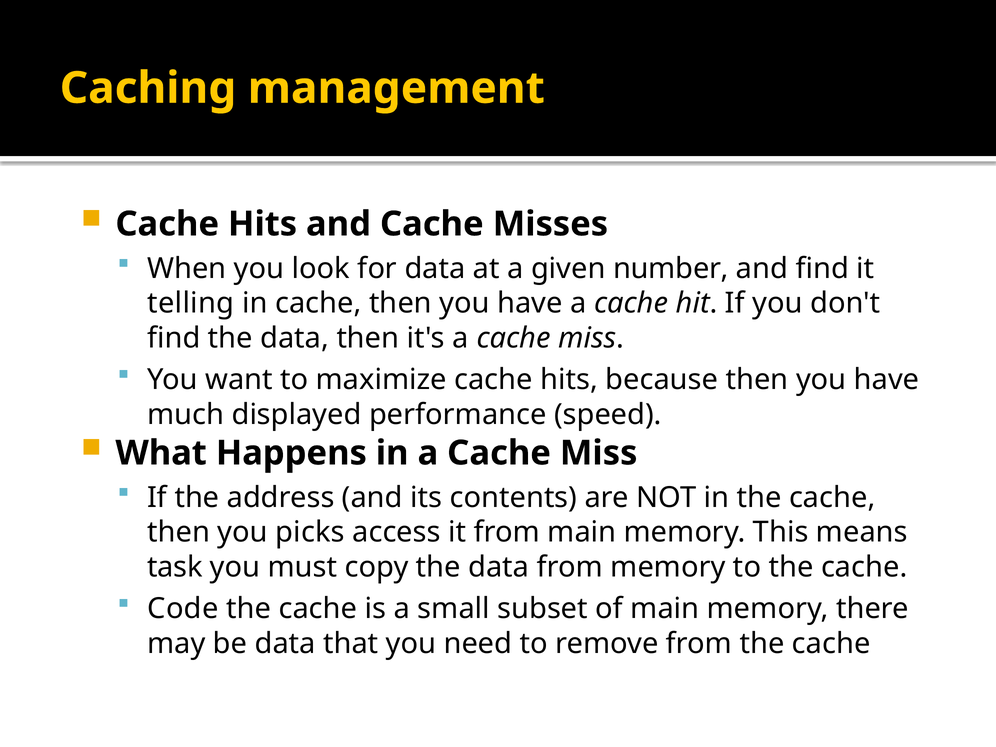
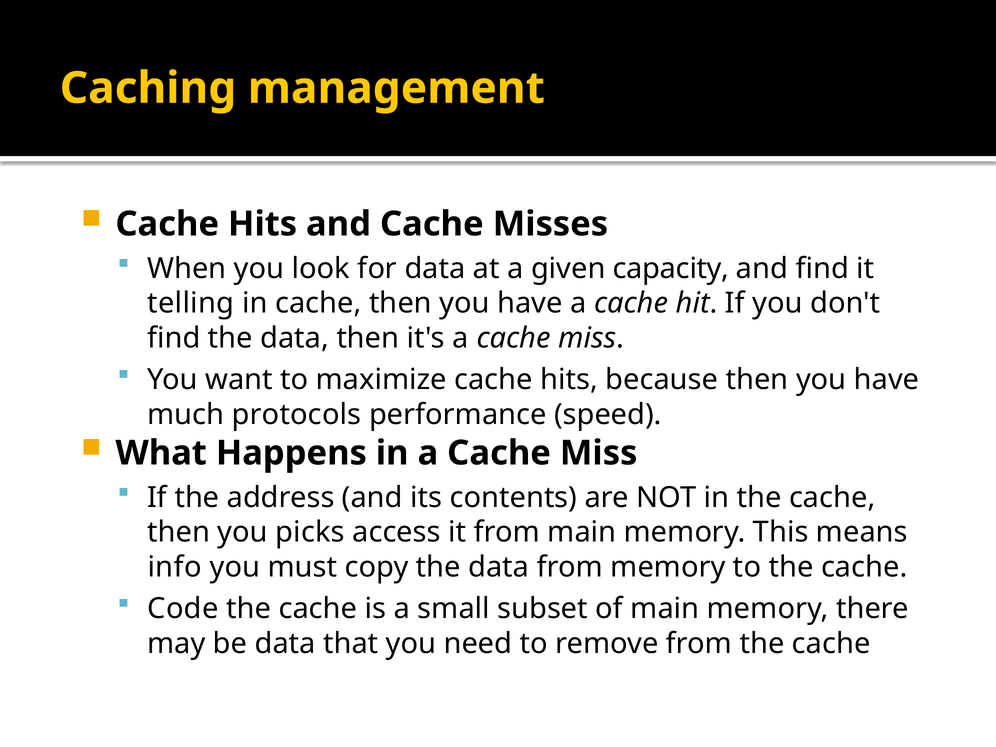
number: number -> capacity
displayed: displayed -> protocols
task: task -> info
